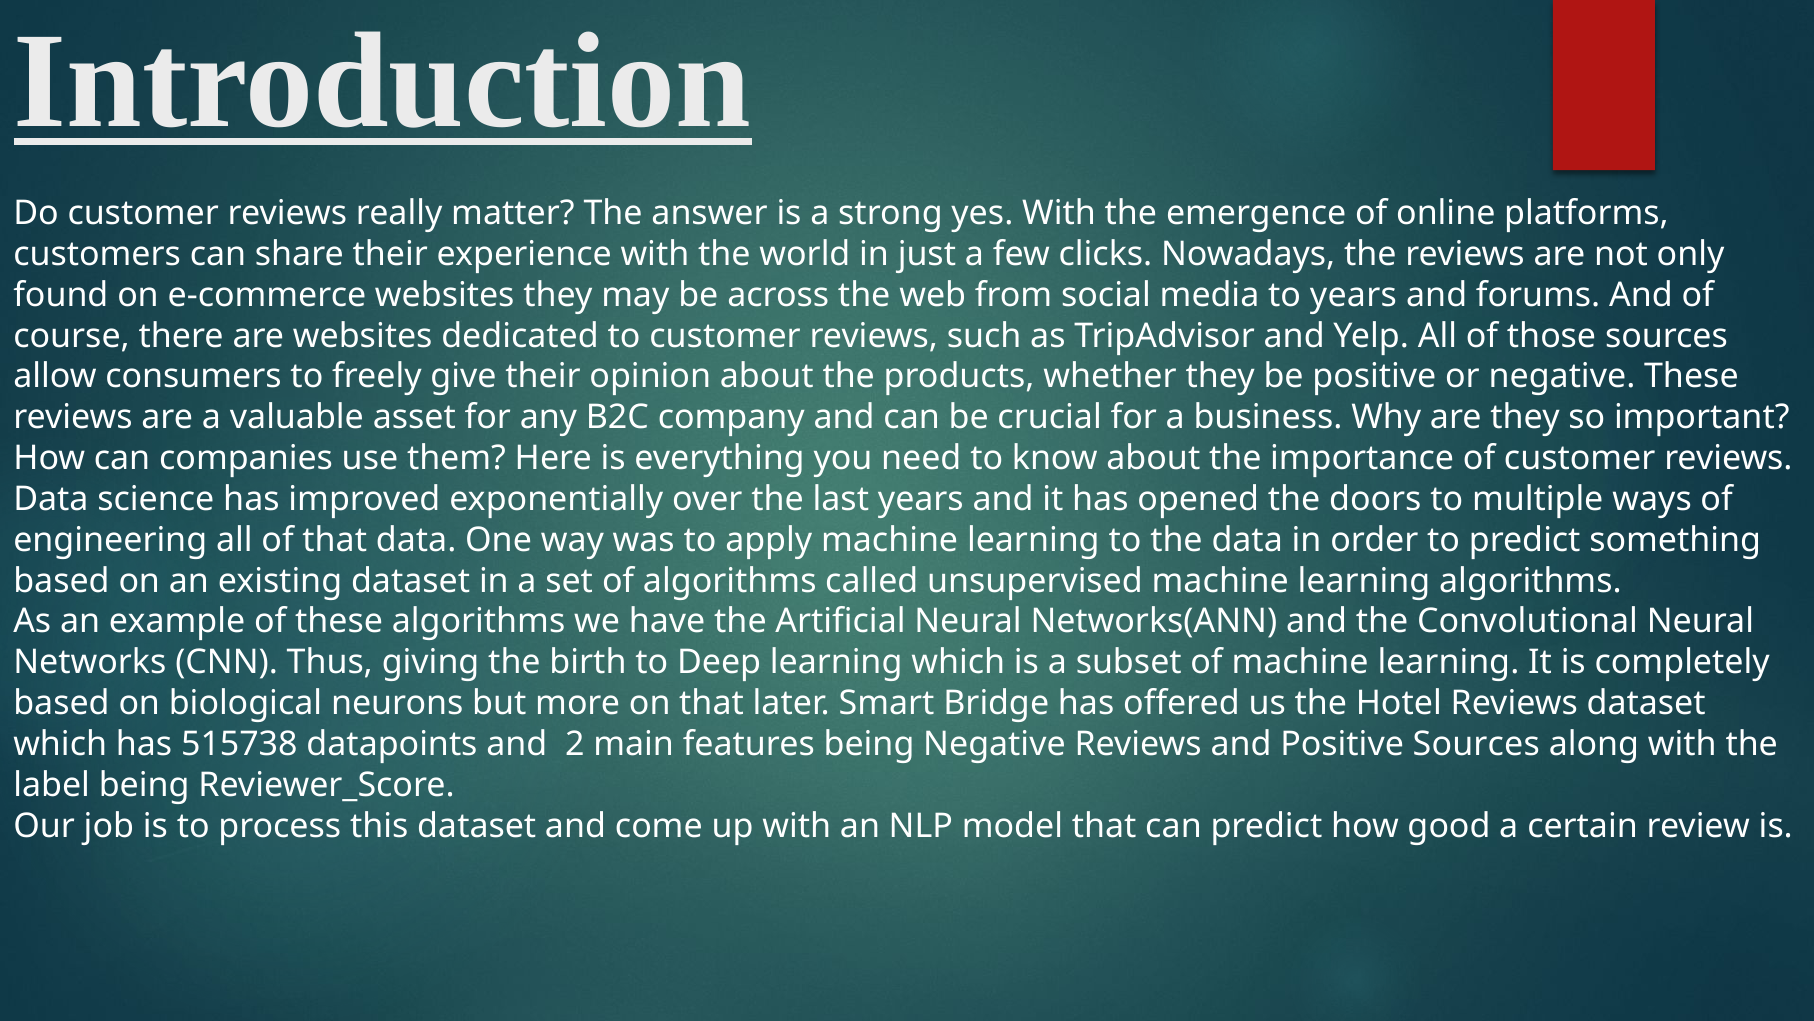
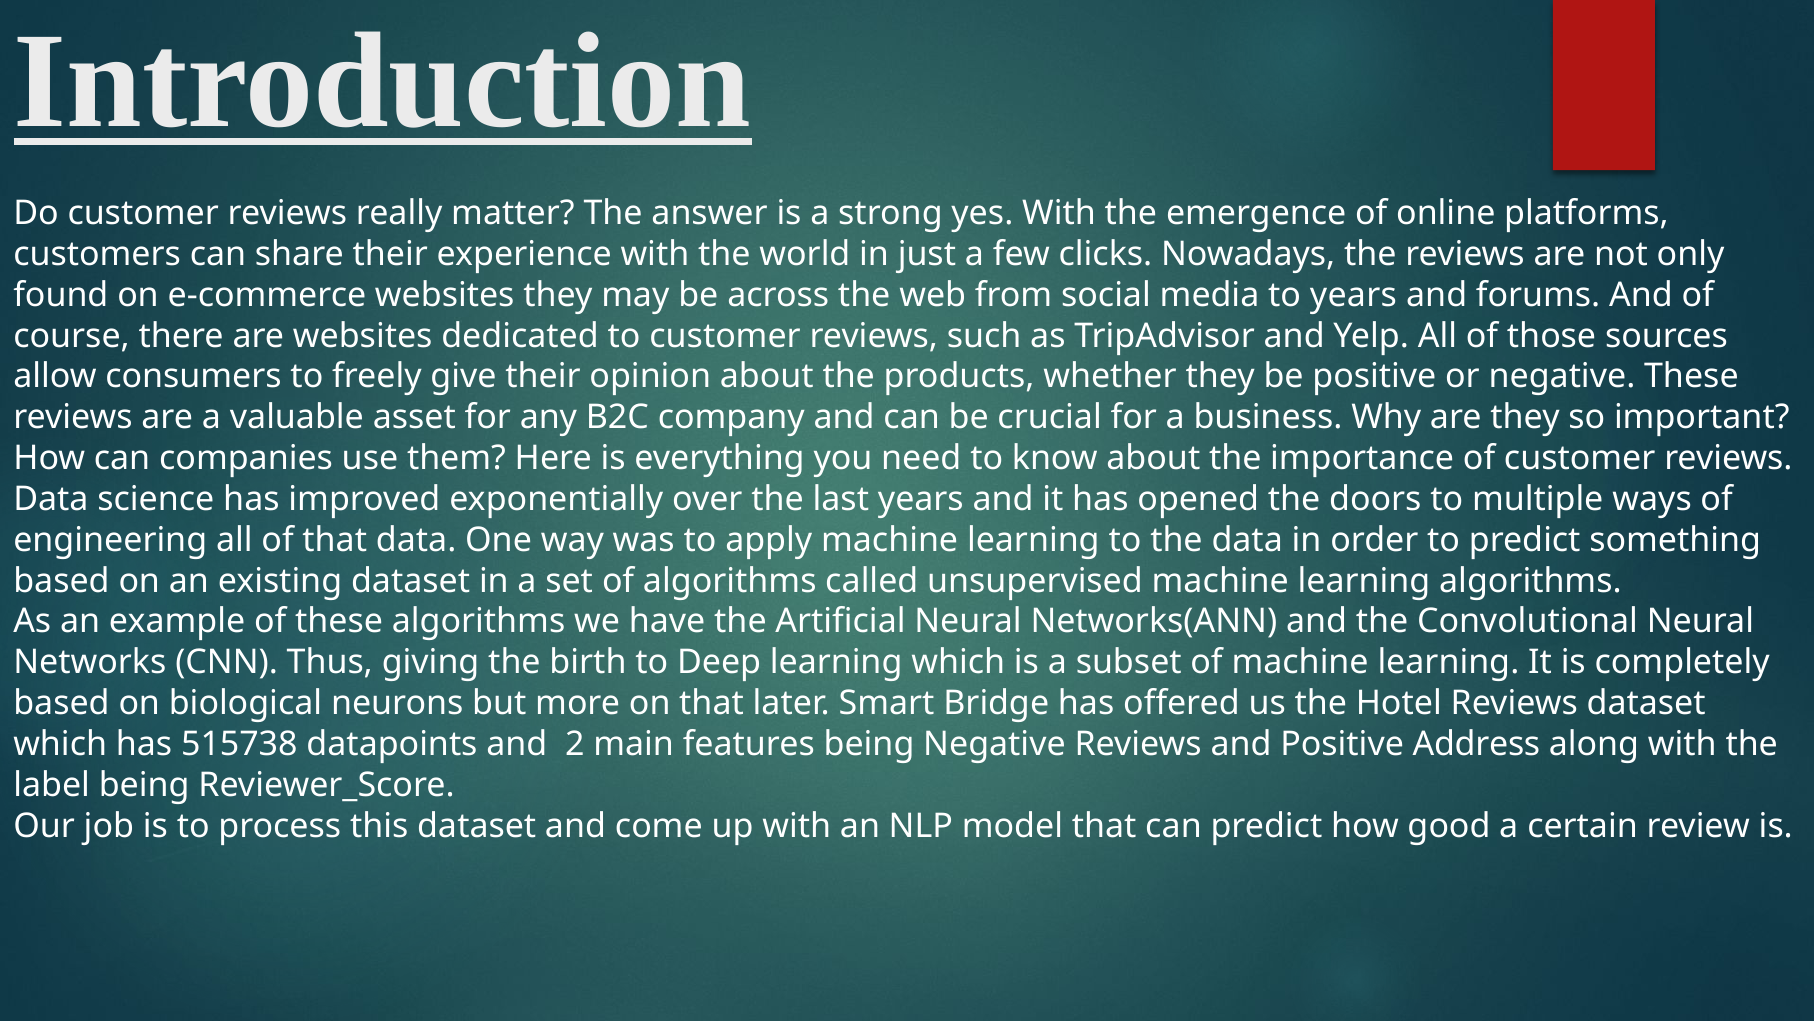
Positive Sources: Sources -> Address
